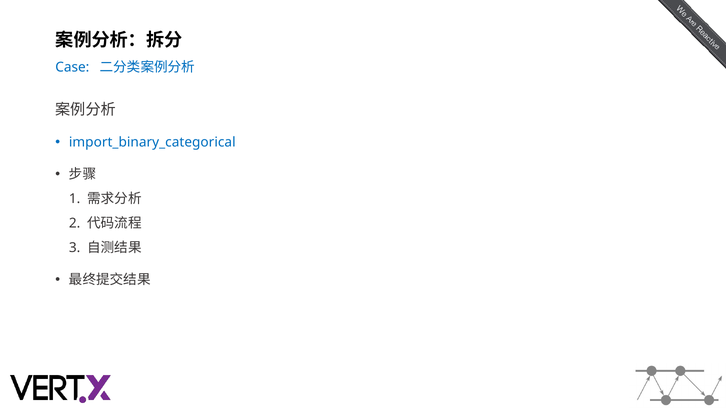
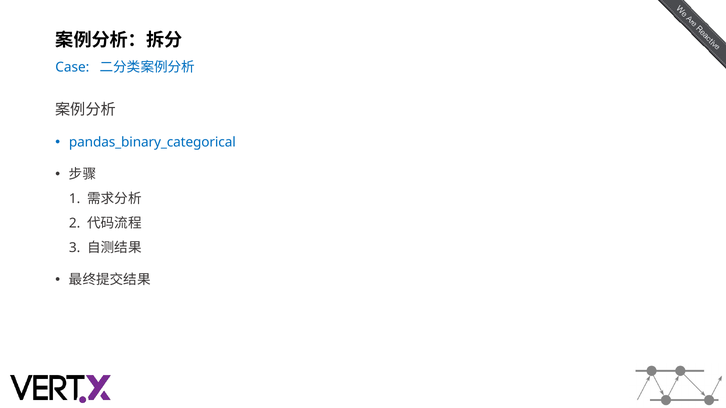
import_binary_categorical: import_binary_categorical -> pandas_binary_categorical
